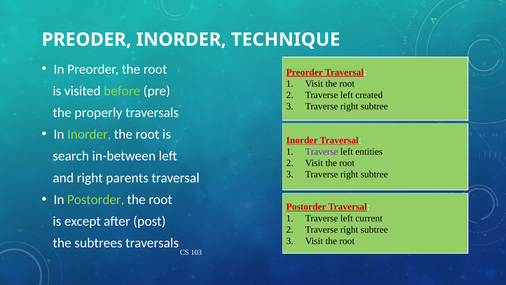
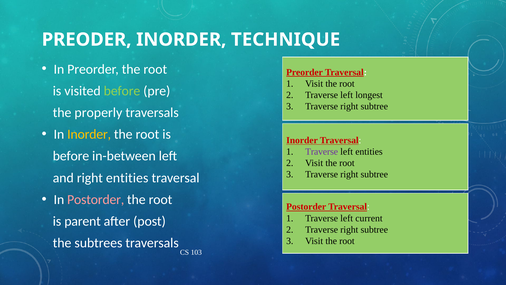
created: created -> longest
Inorder at (89, 134) colour: light green -> yellow
search at (71, 156): search -> before
right parents: parents -> entities
Postorder at (96, 199) colour: light green -> pink
except: except -> parent
